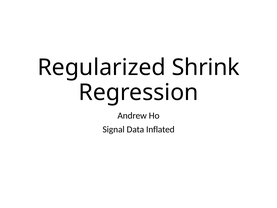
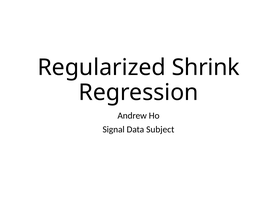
Inflated: Inflated -> Subject
